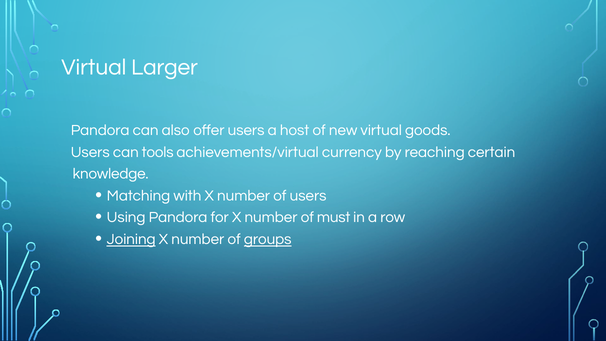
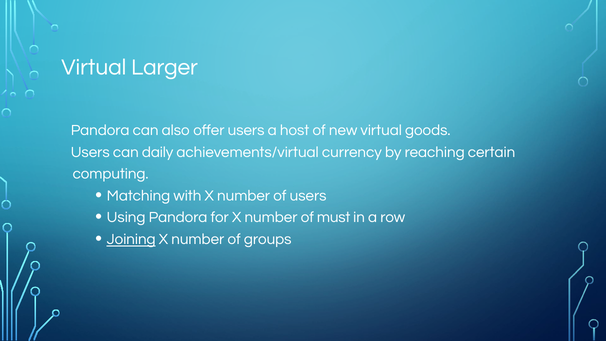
tools: tools -> daily
knowledge: knowledge -> computing
groups underline: present -> none
